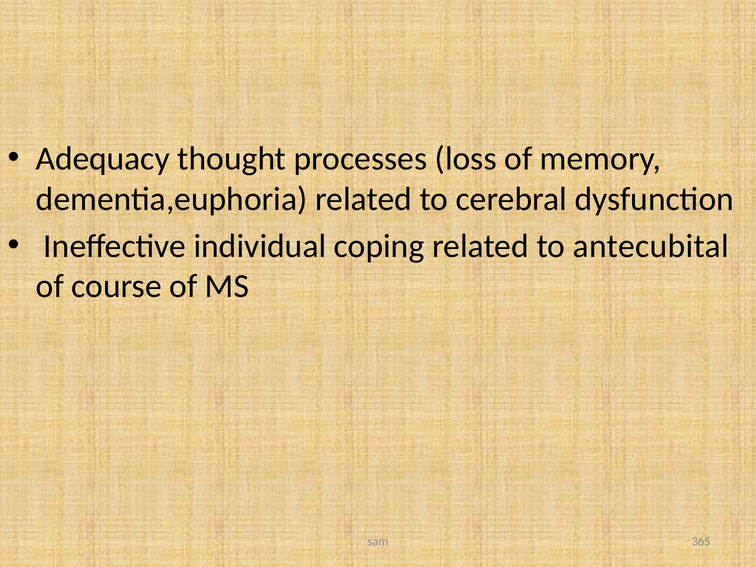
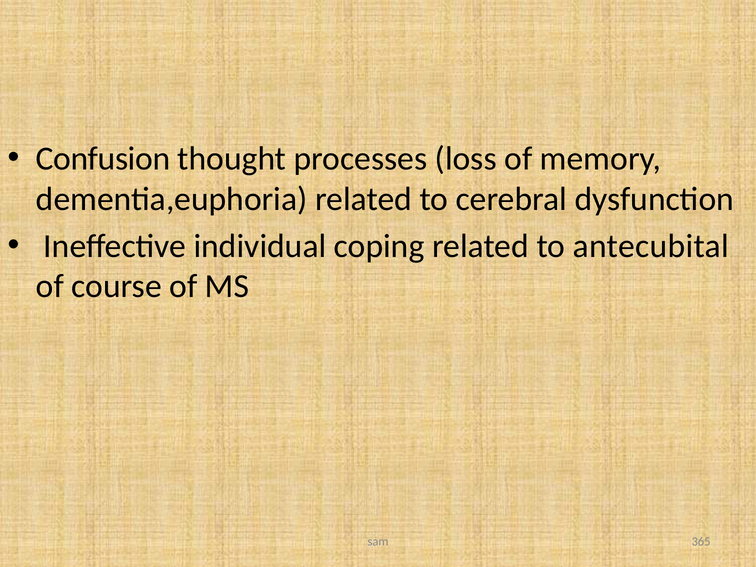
Adequacy: Adequacy -> Confusion
